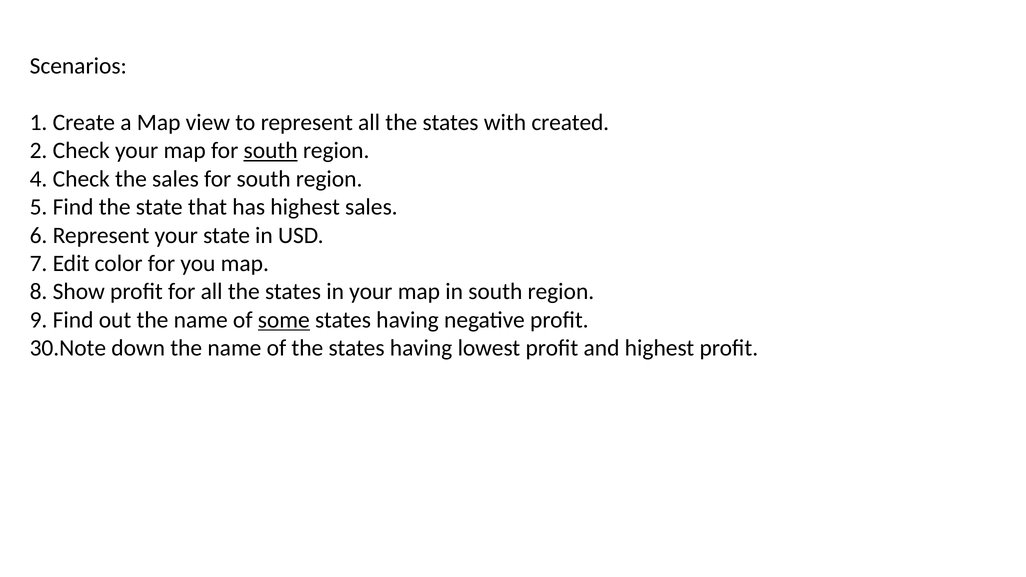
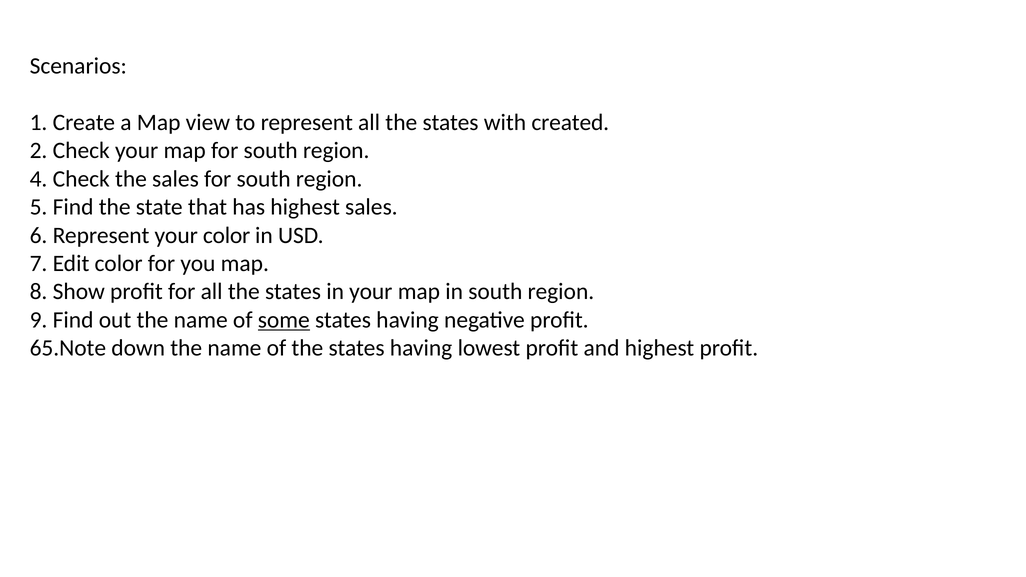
south at (271, 151) underline: present -> none
your state: state -> color
30.Note: 30.Note -> 65.Note
